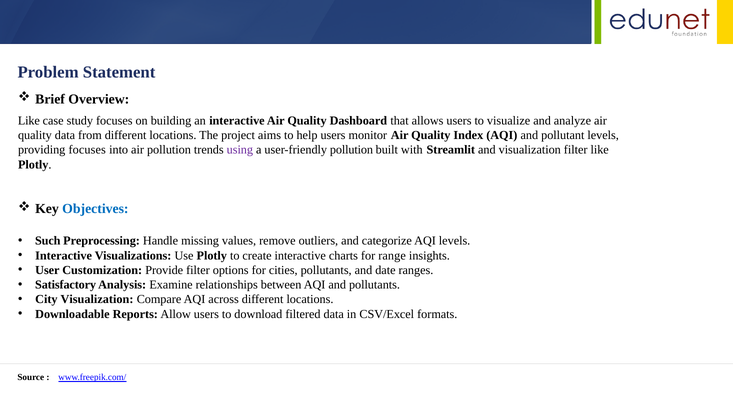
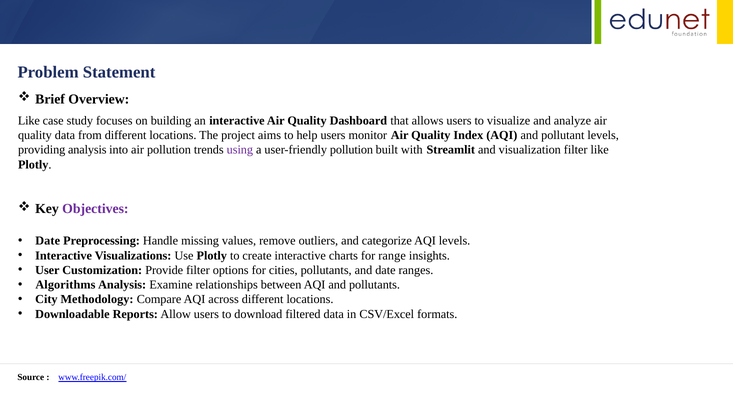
providing focuses: focuses -> analysis
Objectives colour: blue -> purple
Such at (48, 241): Such -> Date
Satisfactory: Satisfactory -> Algorithms
City Visualization: Visualization -> Methodology
